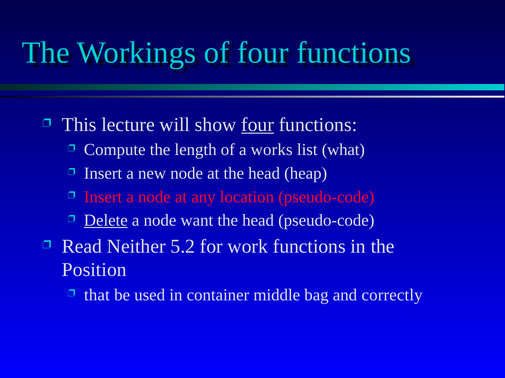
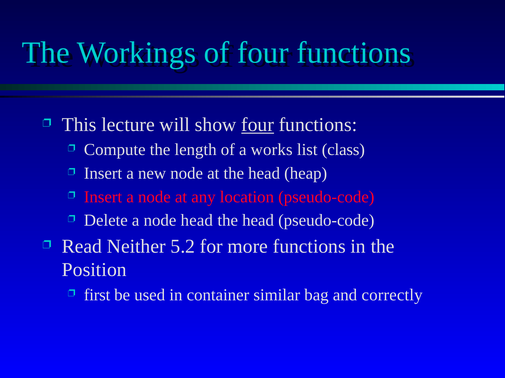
what: what -> class
Delete underline: present -> none
node want: want -> head
work: work -> more
that: that -> first
middle: middle -> similar
